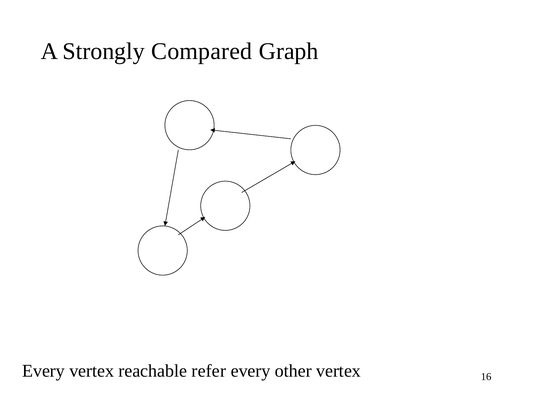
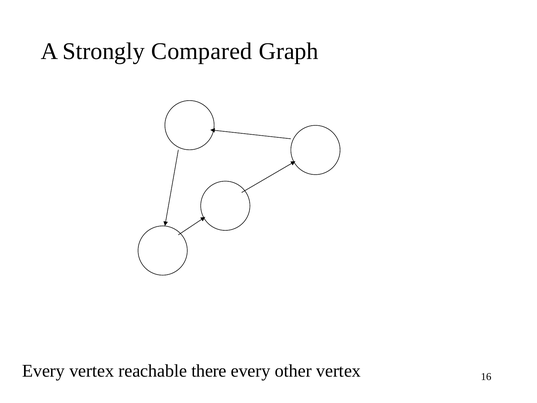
refer: refer -> there
